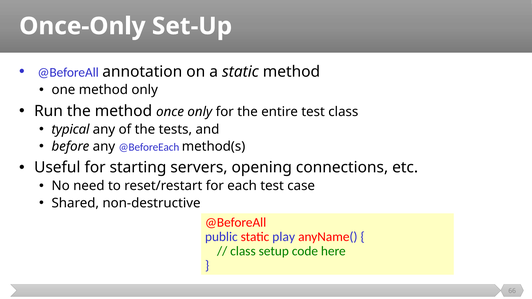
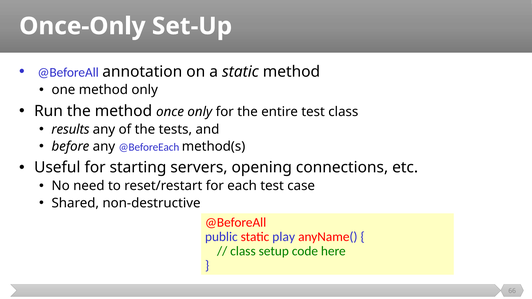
typical: typical -> results
